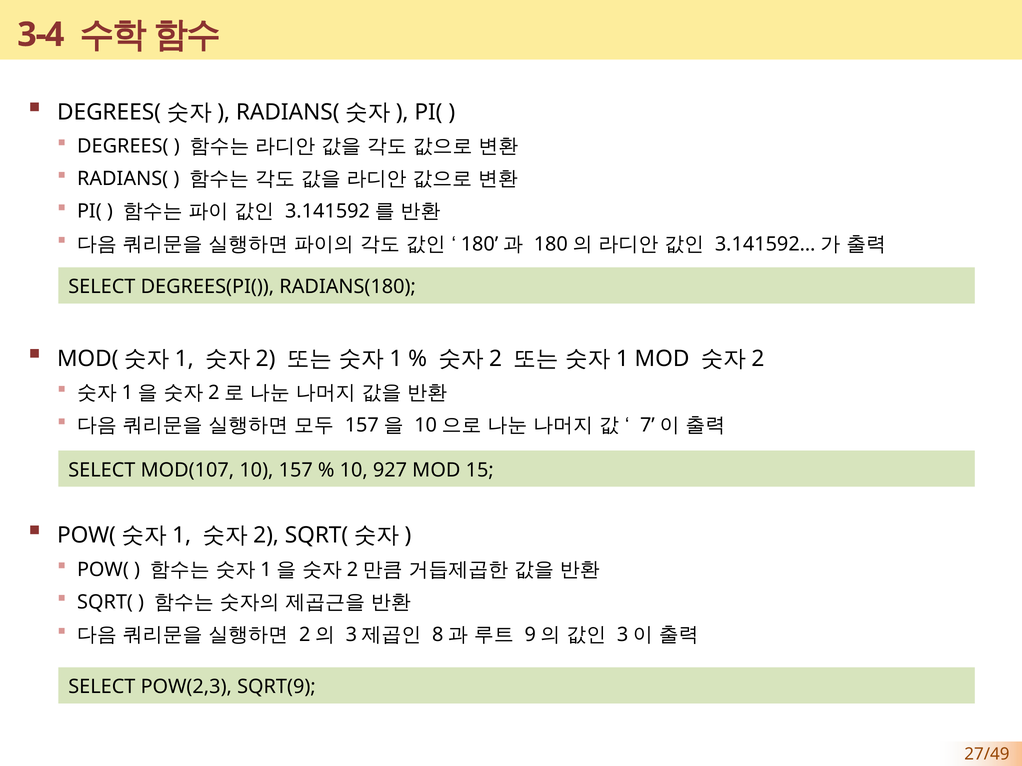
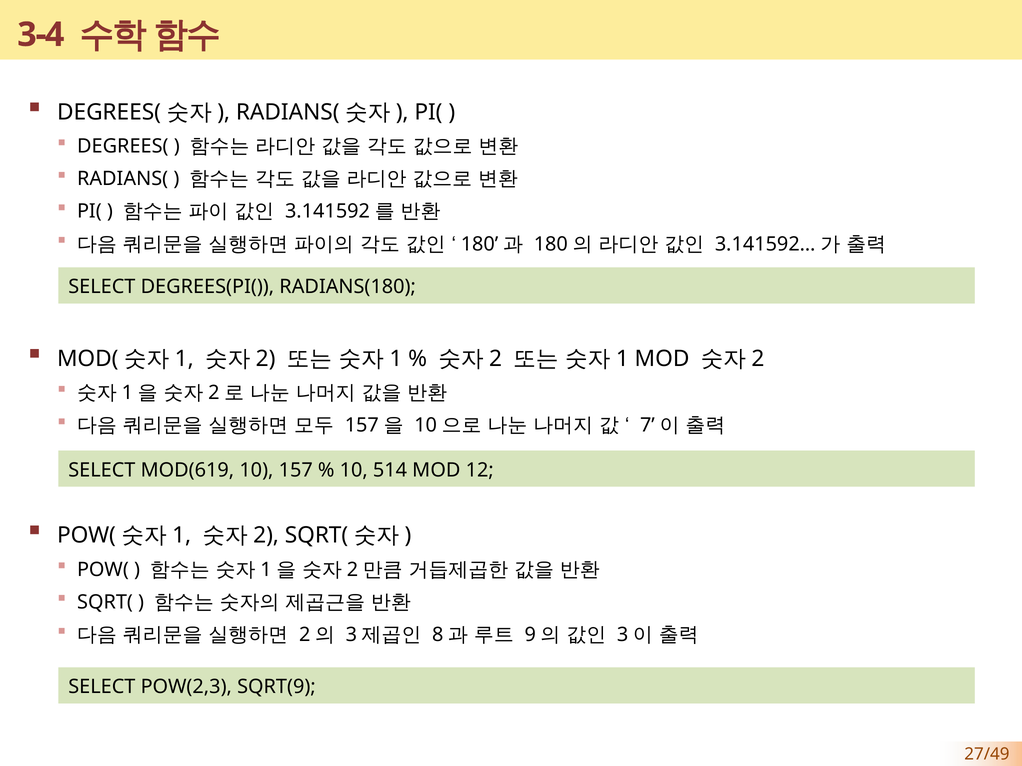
MOD(107: MOD(107 -> MOD(619
927: 927 -> 514
15: 15 -> 12
